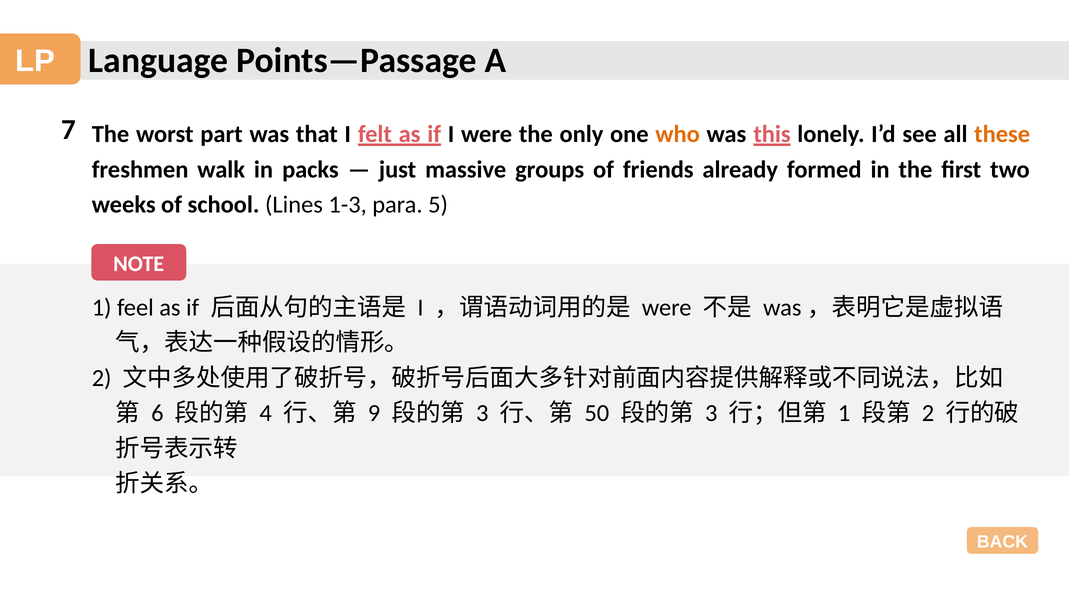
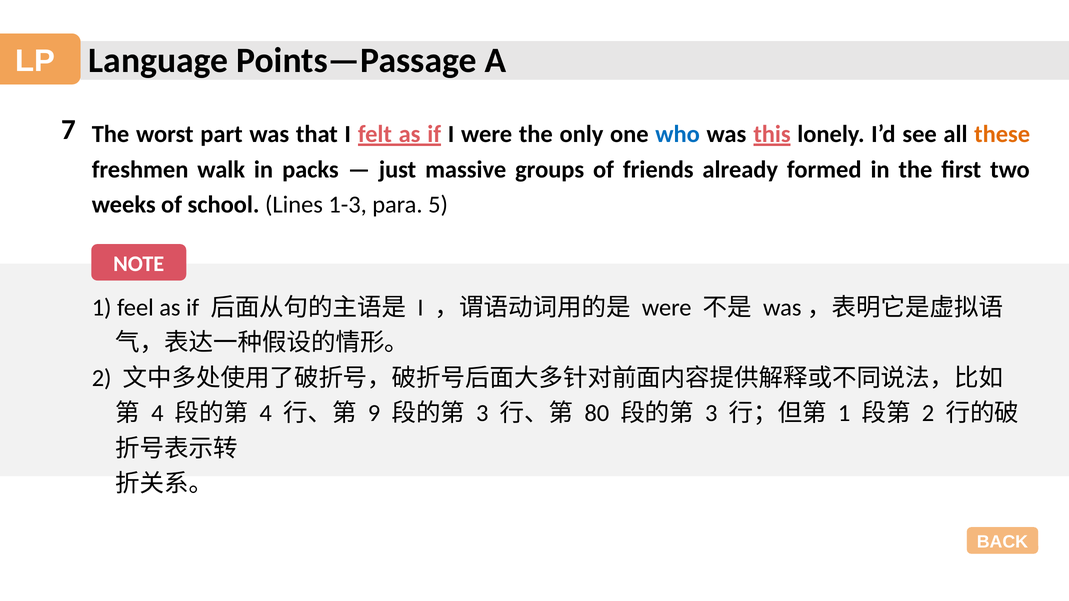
who colour: orange -> blue
6 at (157, 414): 6 -> 4
50: 50 -> 80
